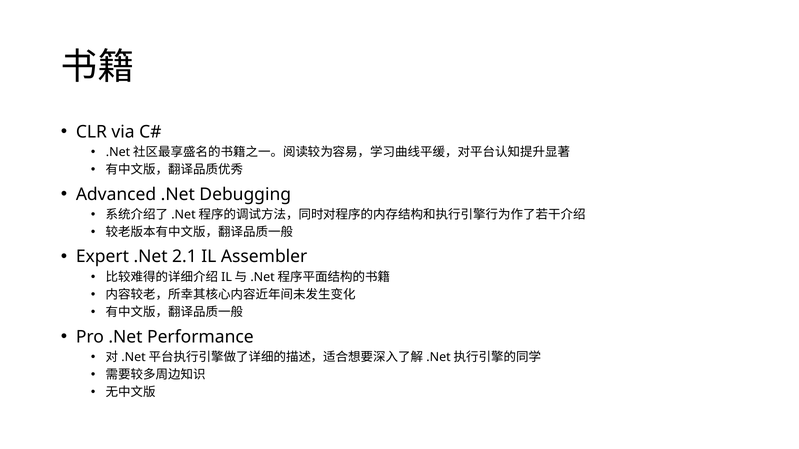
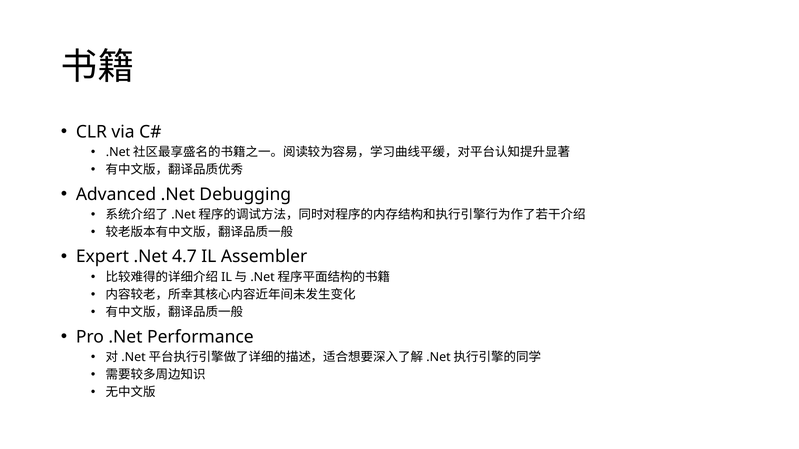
2.1: 2.1 -> 4.7
